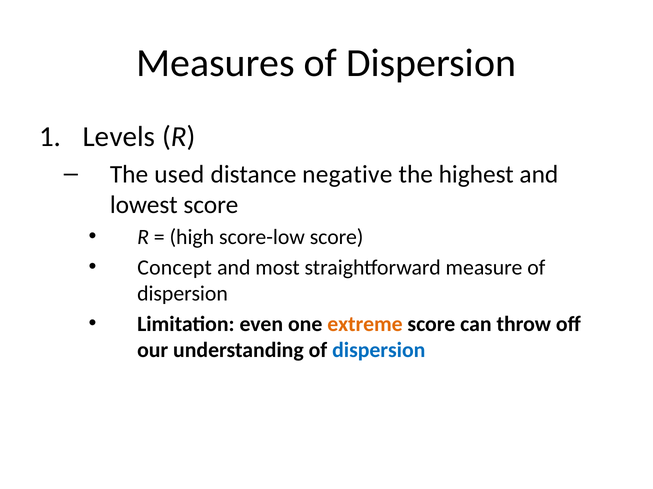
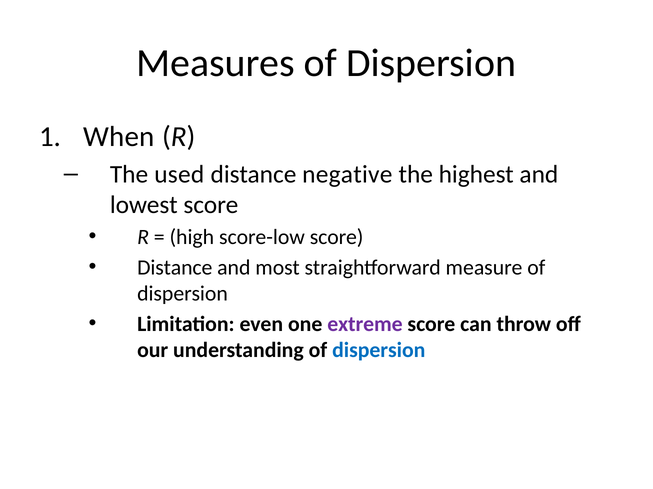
Levels: Levels -> When
Concept at (175, 268): Concept -> Distance
extreme colour: orange -> purple
